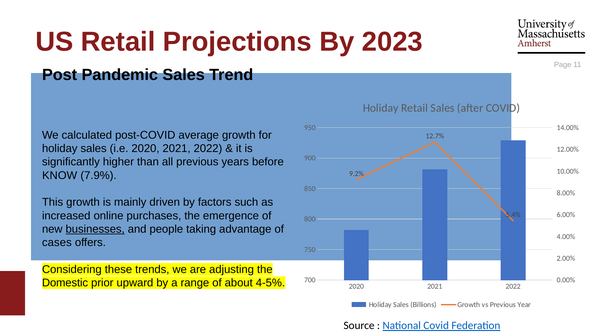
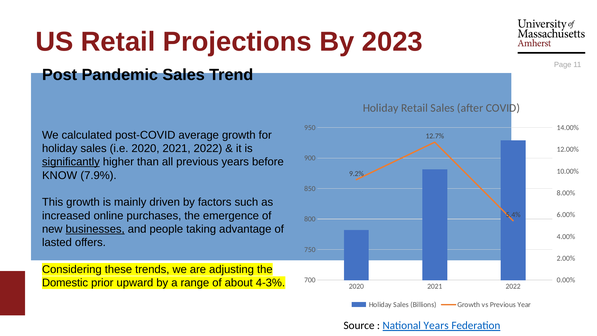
significantly underline: none -> present
cases: cases -> lasted
4-5%: 4-5% -> 4-3%
National Covid: Covid -> Years
